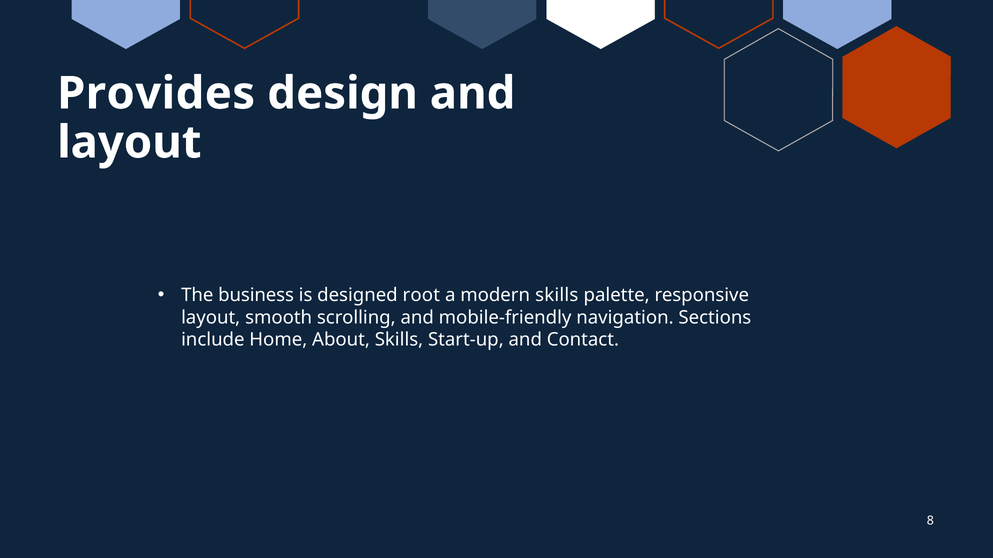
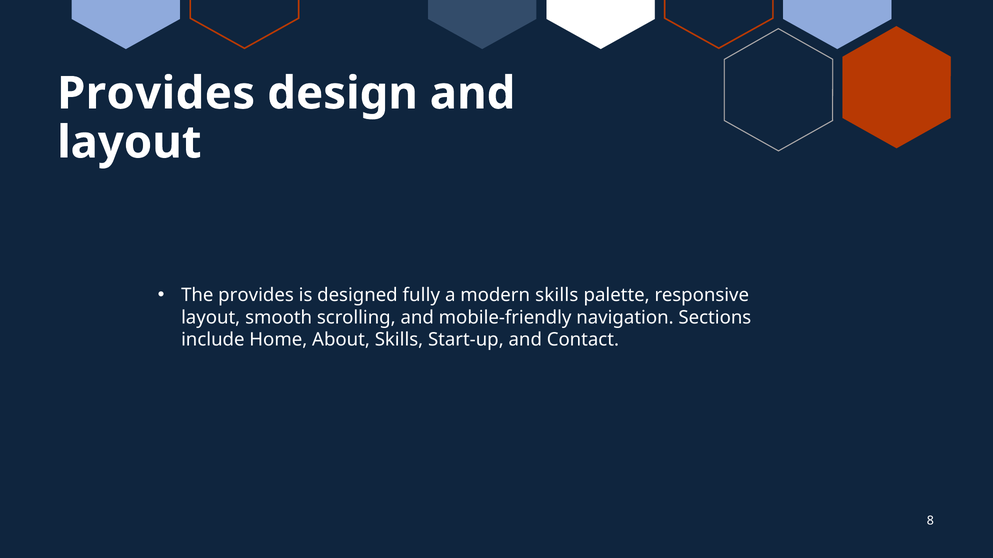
The business: business -> provides
root: root -> fully
